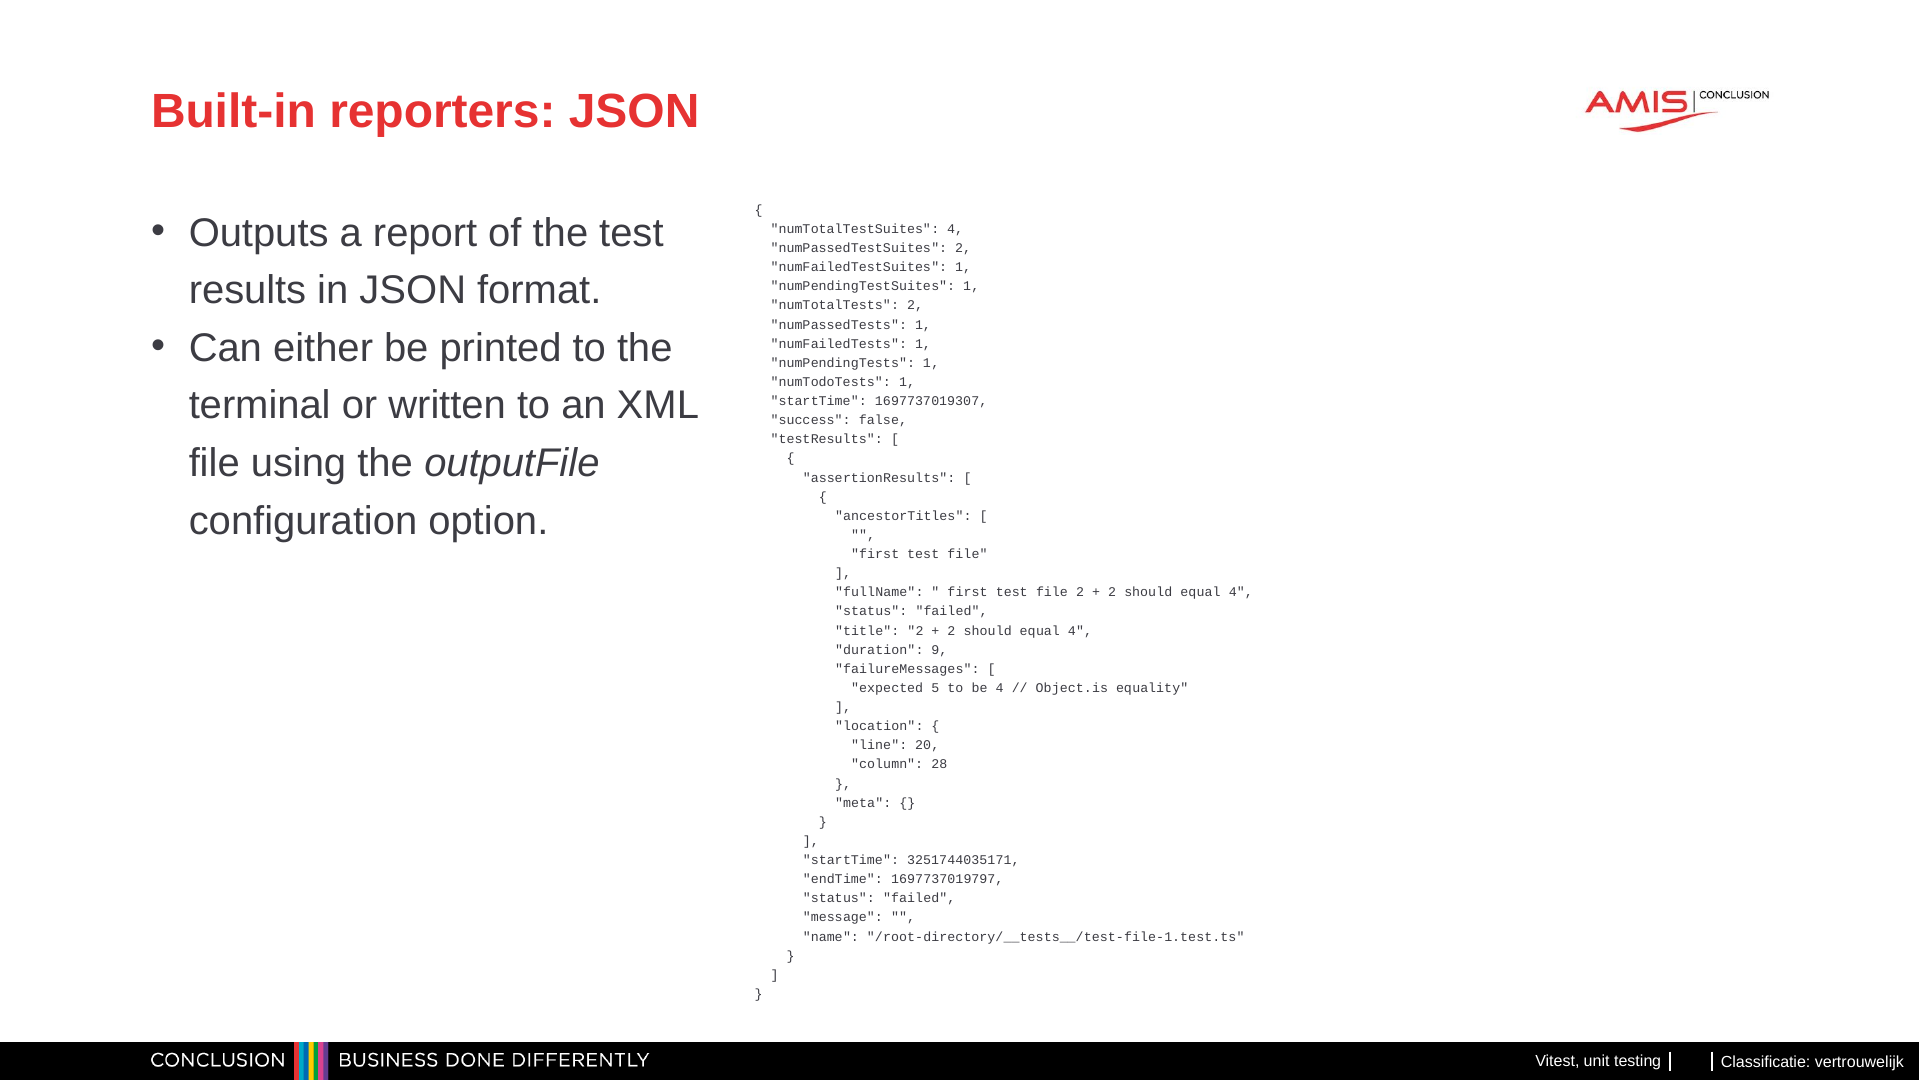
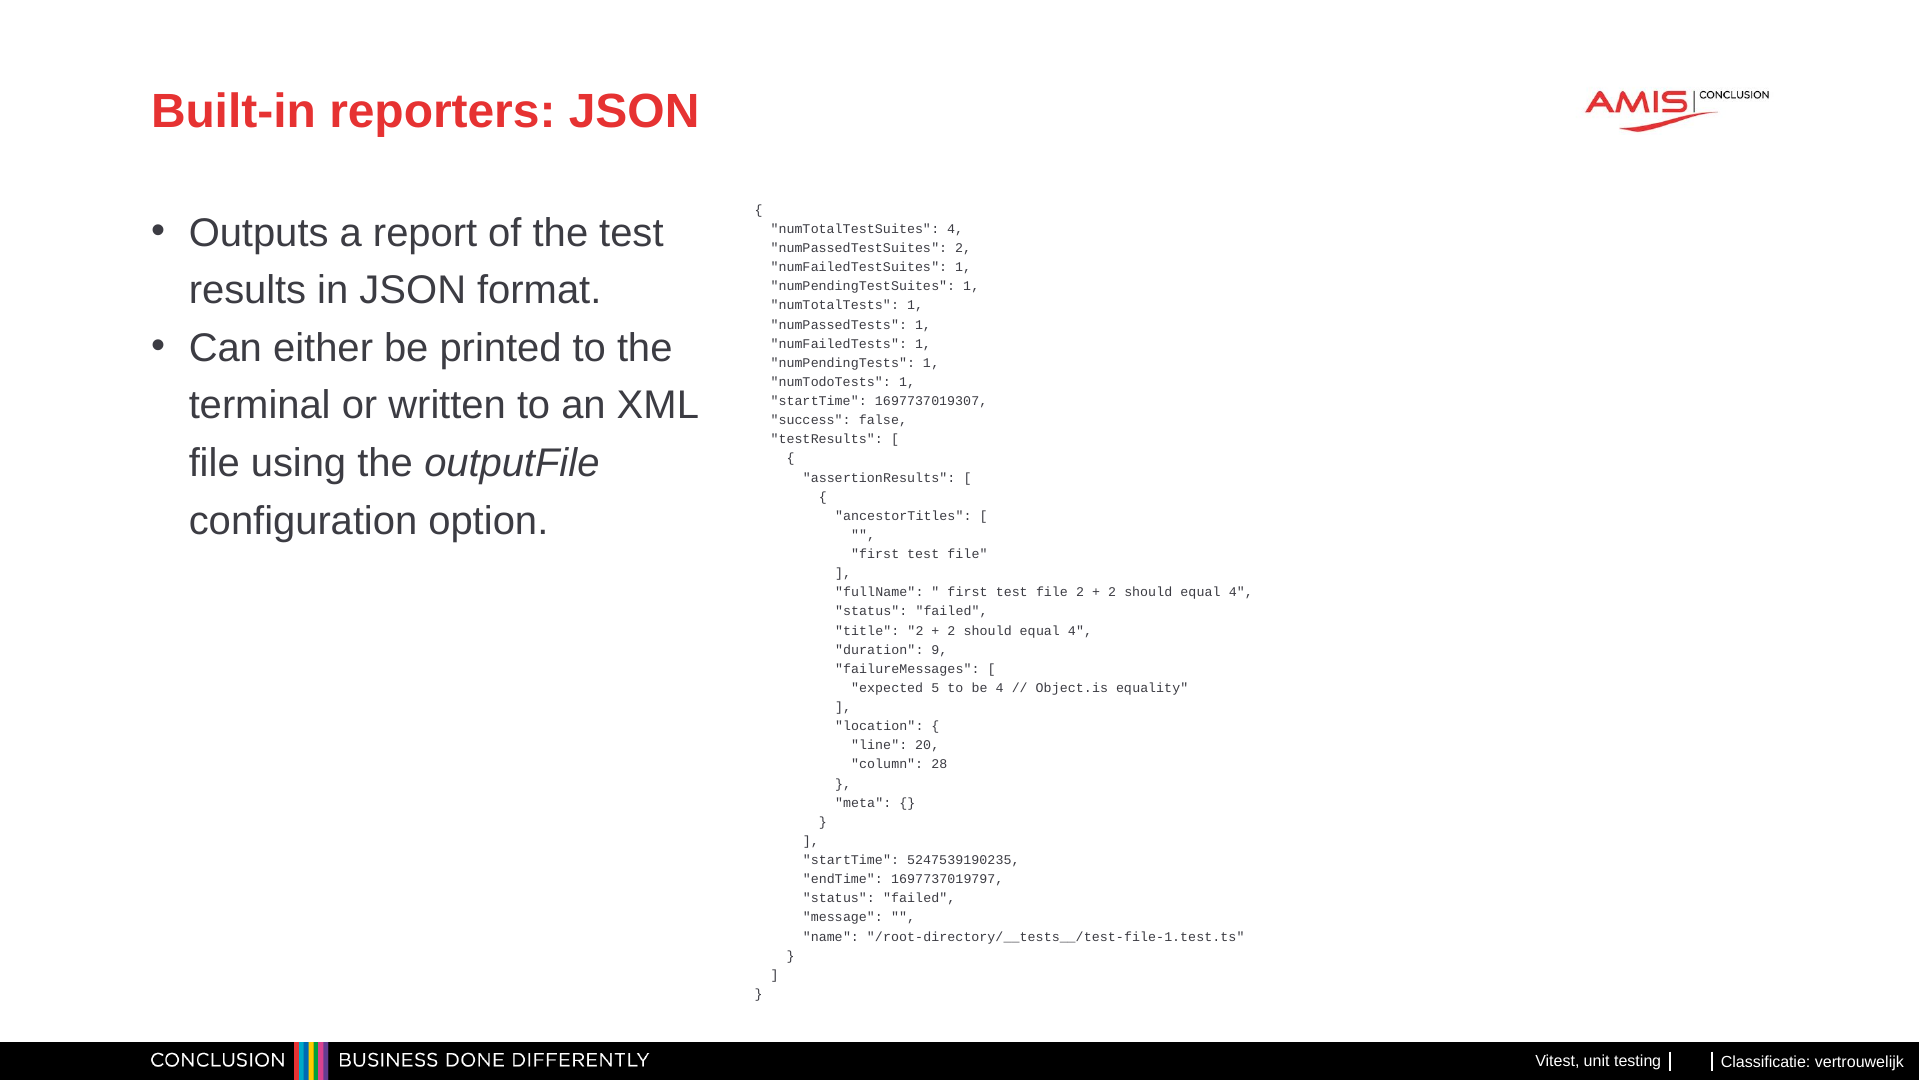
numTotalTests 2: 2 -> 1
3251744035171: 3251744035171 -> 5247539190235
